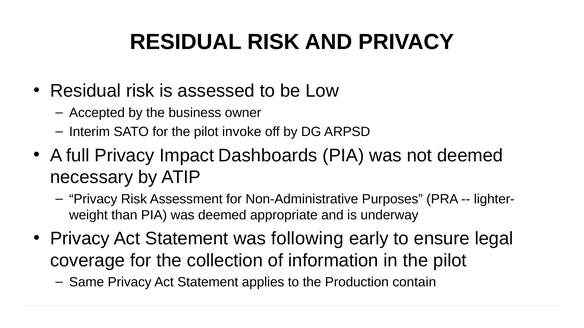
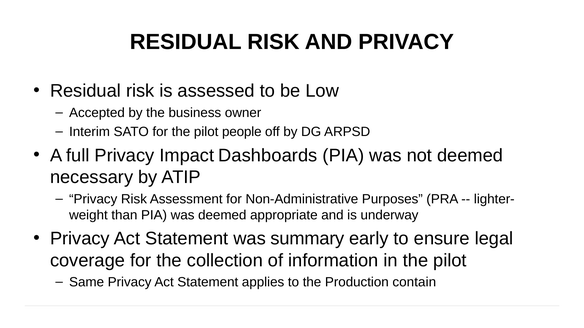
invoke: invoke -> people
following: following -> summary
